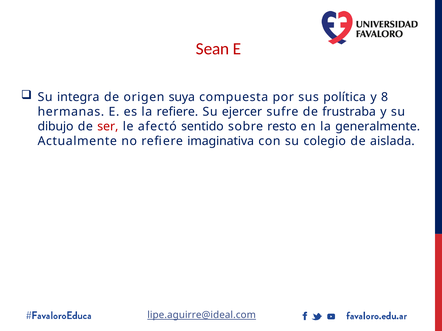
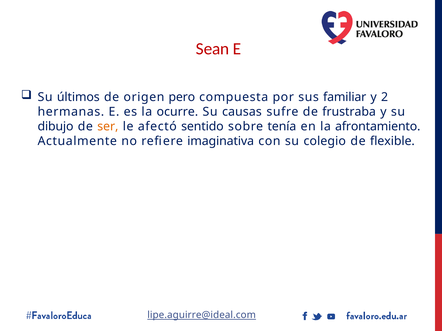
integra: integra -> últimos
suya: suya -> pero
política: política -> familiar
8: 8 -> 2
la refiere: refiere -> ocurre
ejercer: ejercer -> causas
ser colour: red -> orange
resto: resto -> tenía
generalmente: generalmente -> afrontamiento
aislada: aislada -> flexible
